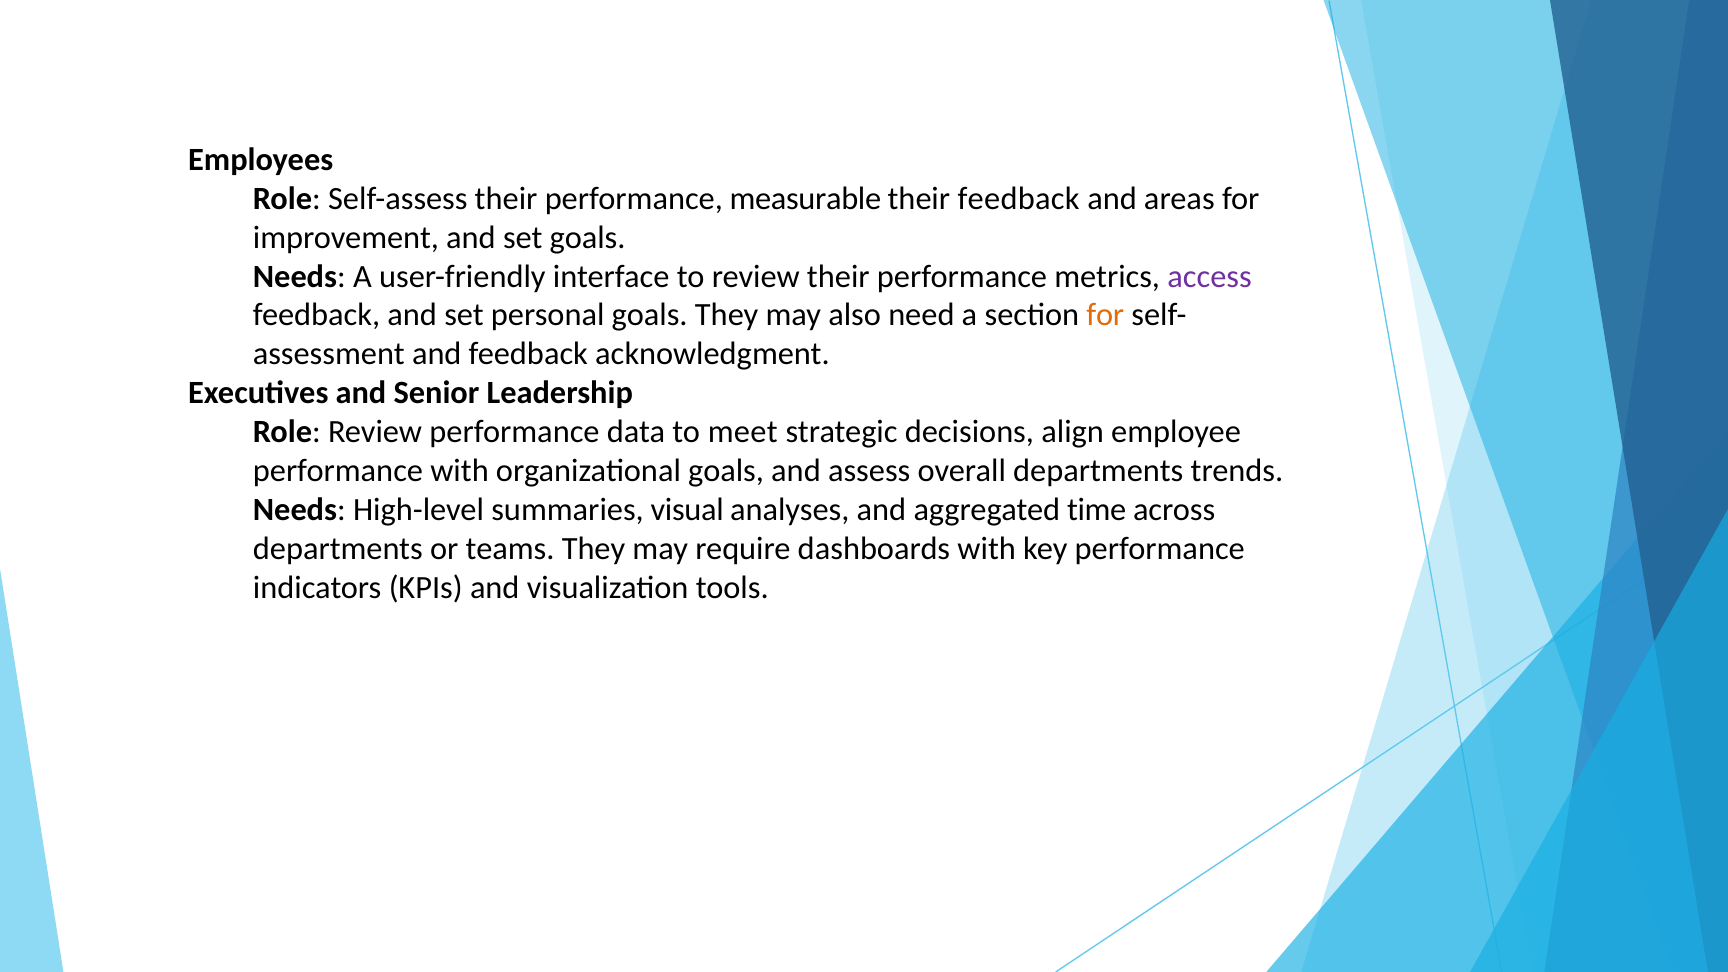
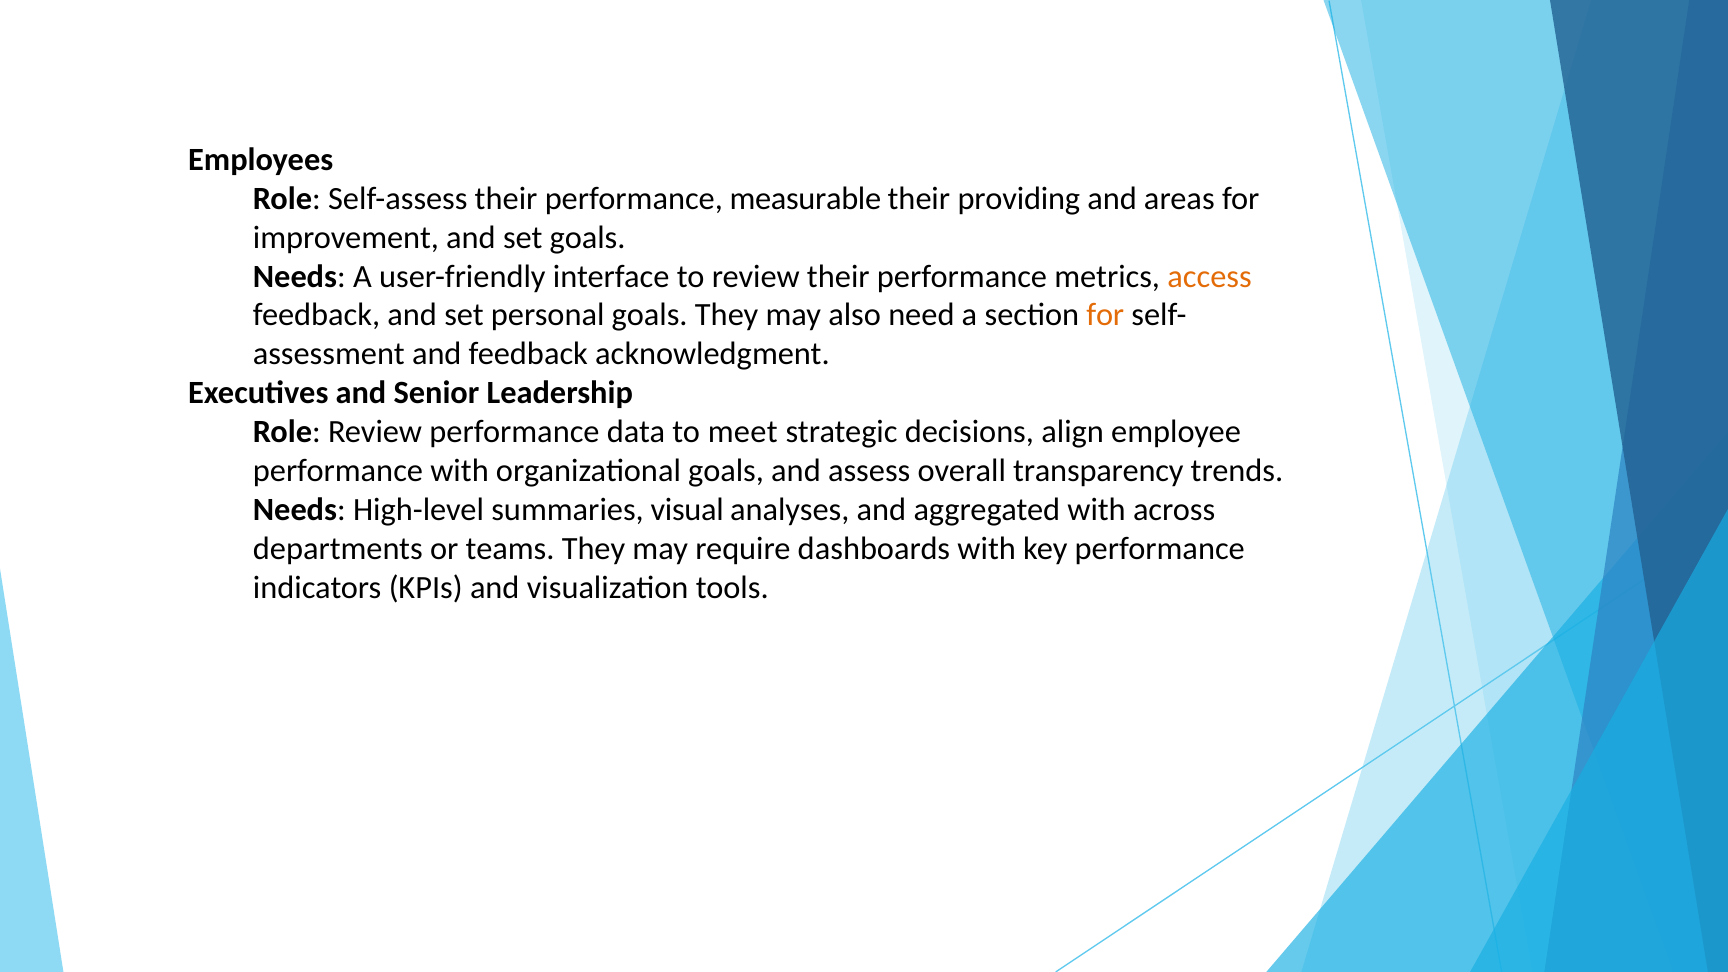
their feedback: feedback -> providing
access colour: purple -> orange
overall departments: departments -> transparency
aggregated time: time -> with
